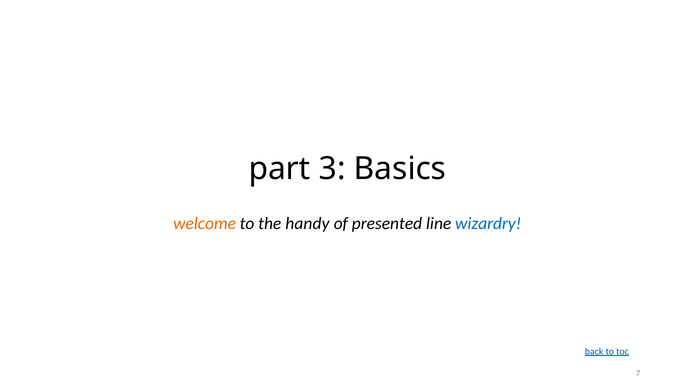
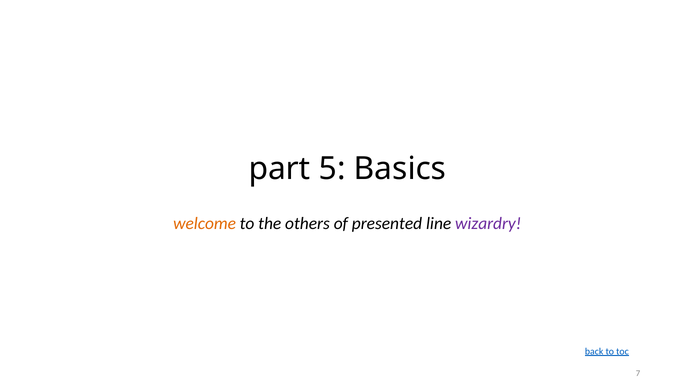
3: 3 -> 5
handy: handy -> others
wizardry colour: blue -> purple
